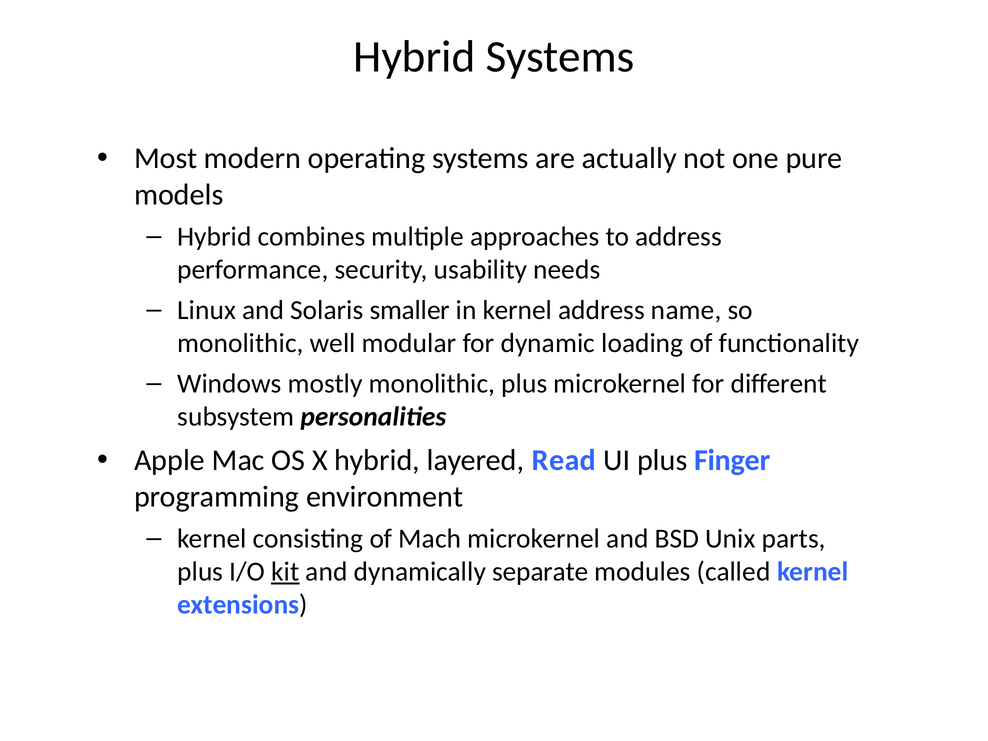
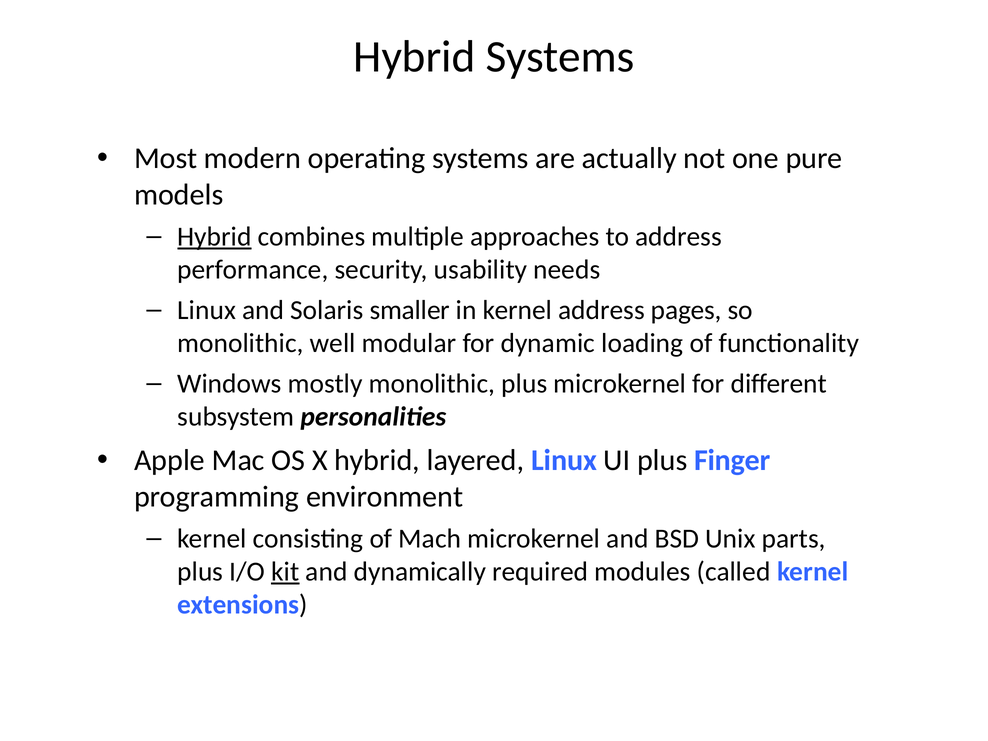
Hybrid at (214, 237) underline: none -> present
name: name -> pages
layered Read: Read -> Linux
separate: separate -> required
